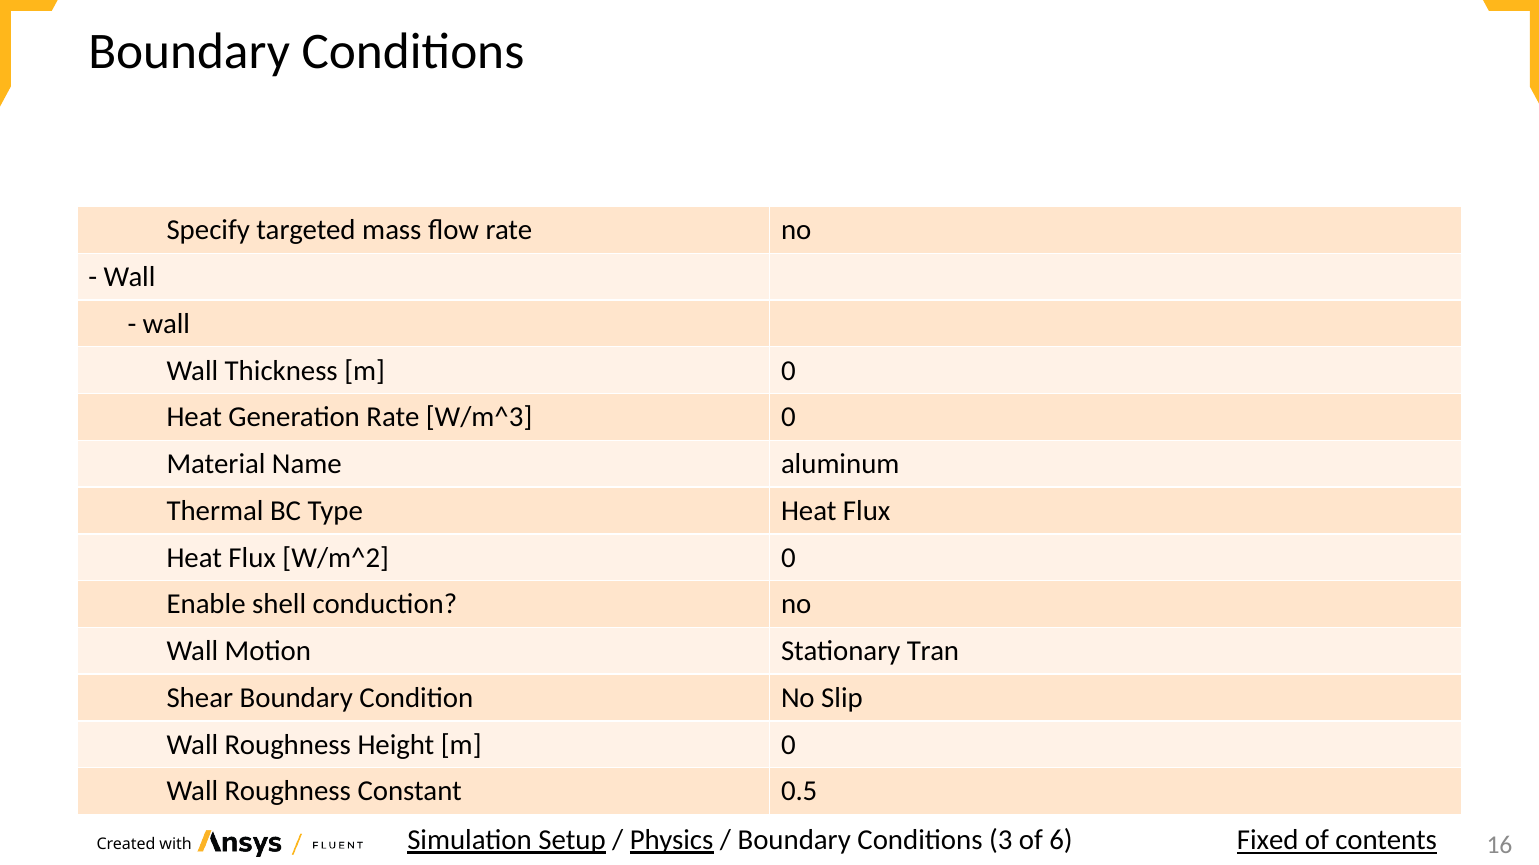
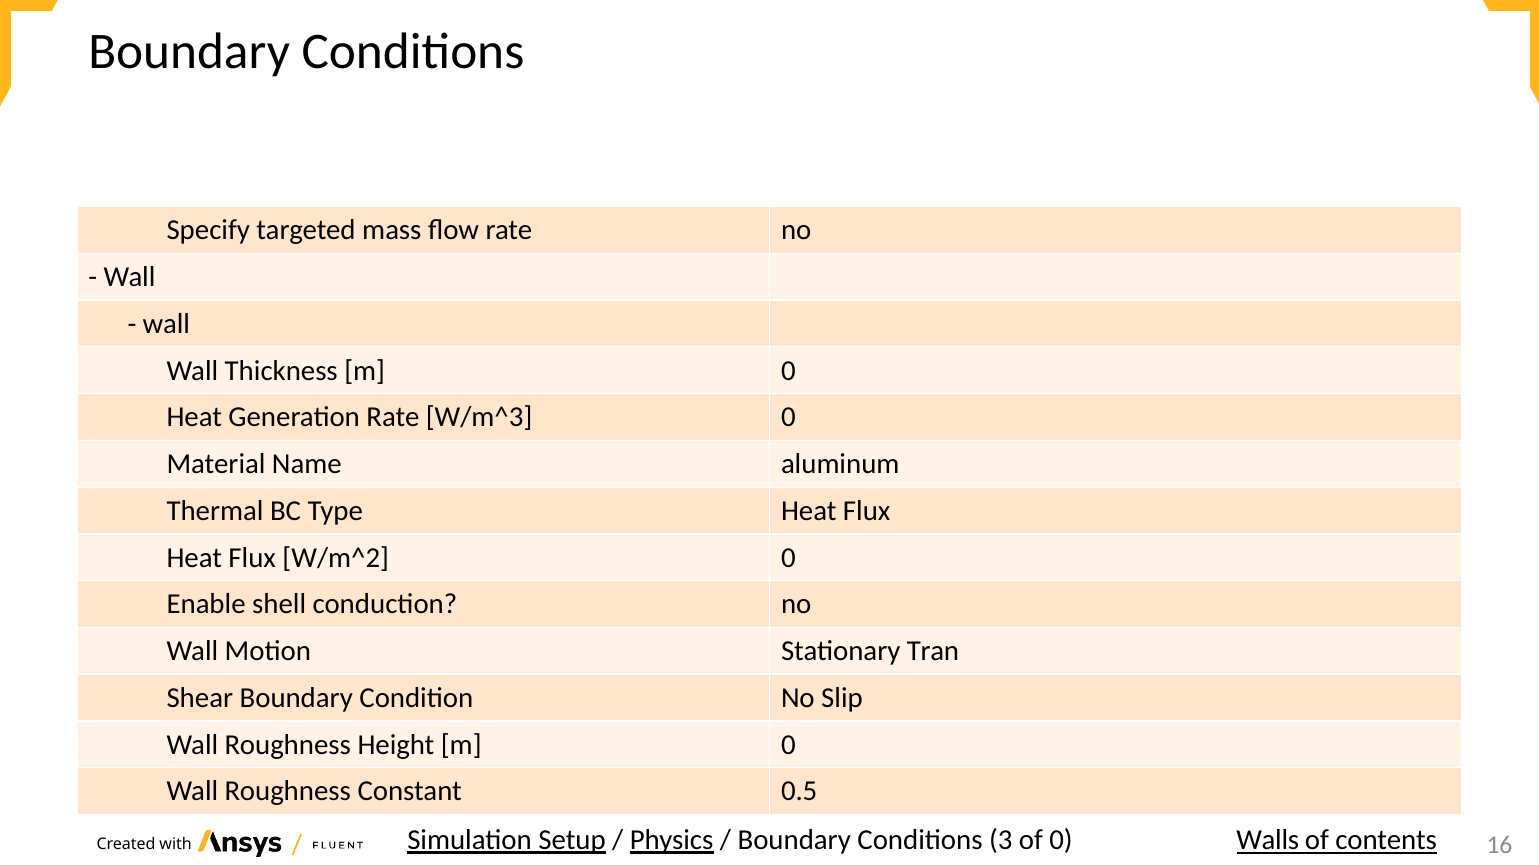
of 6: 6 -> 0
Fixed: Fixed -> Walls
